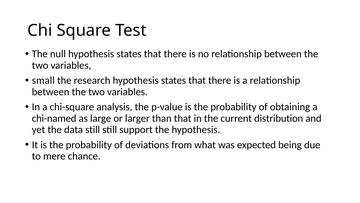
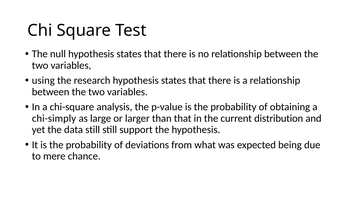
small: small -> using
chi-named: chi-named -> chi-simply
